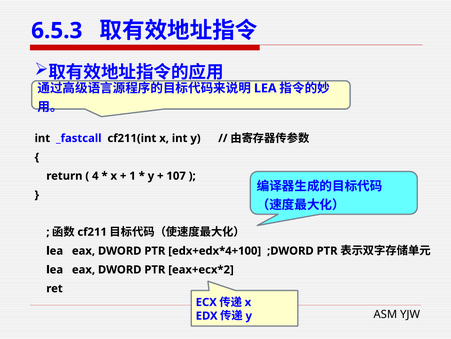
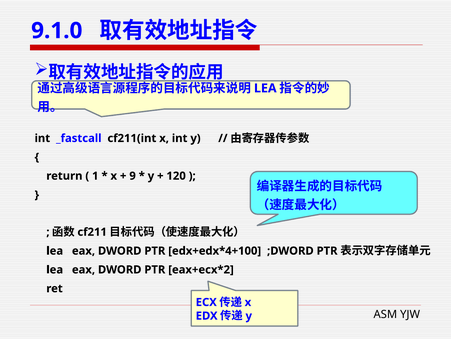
6.5.3: 6.5.3 -> 9.1.0
4: 4 -> 1
1: 1 -> 9
107: 107 -> 120
